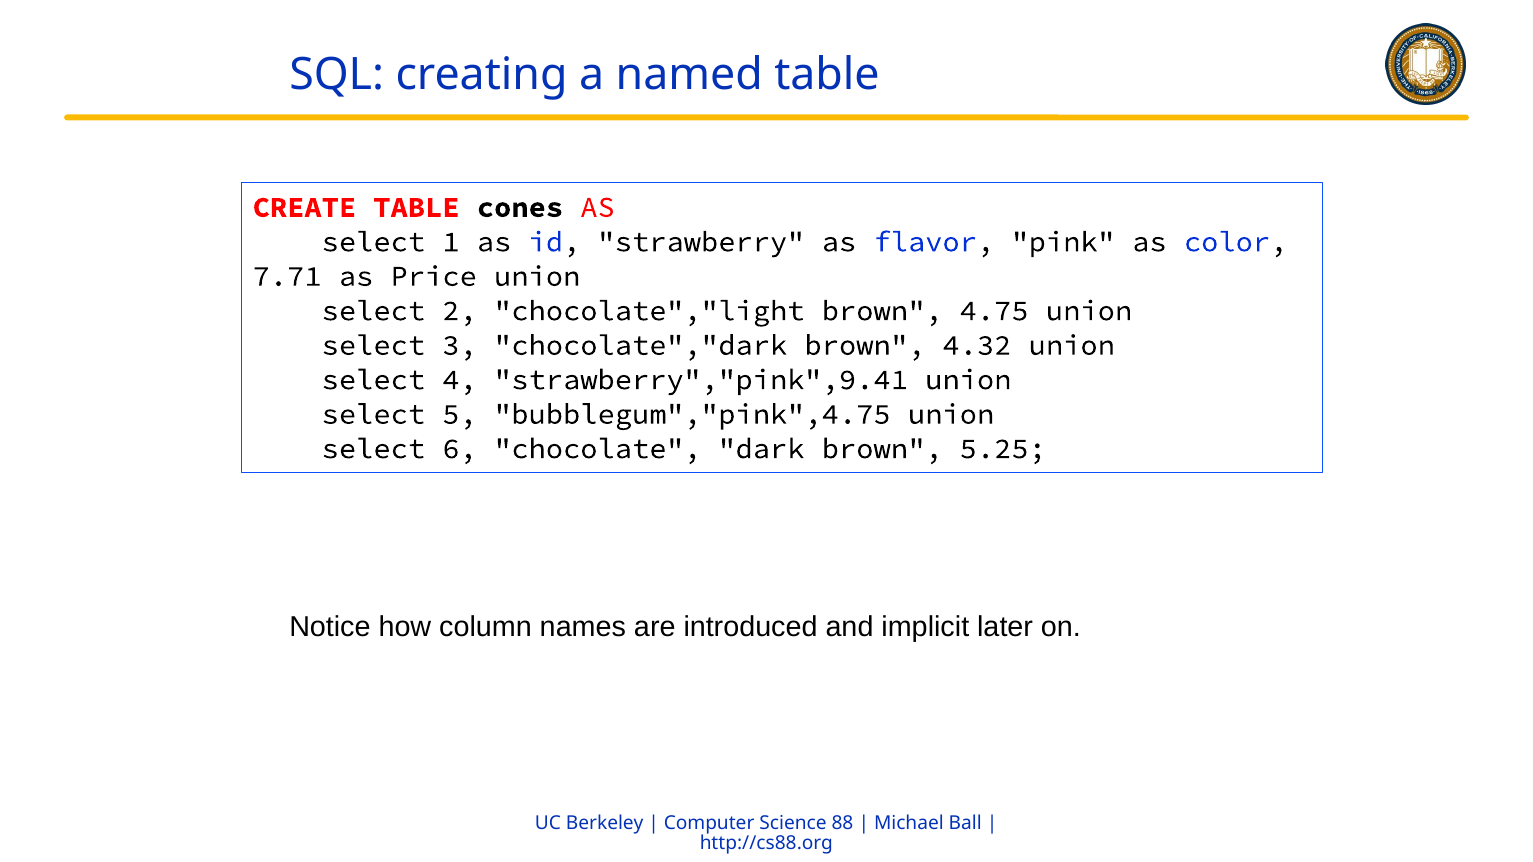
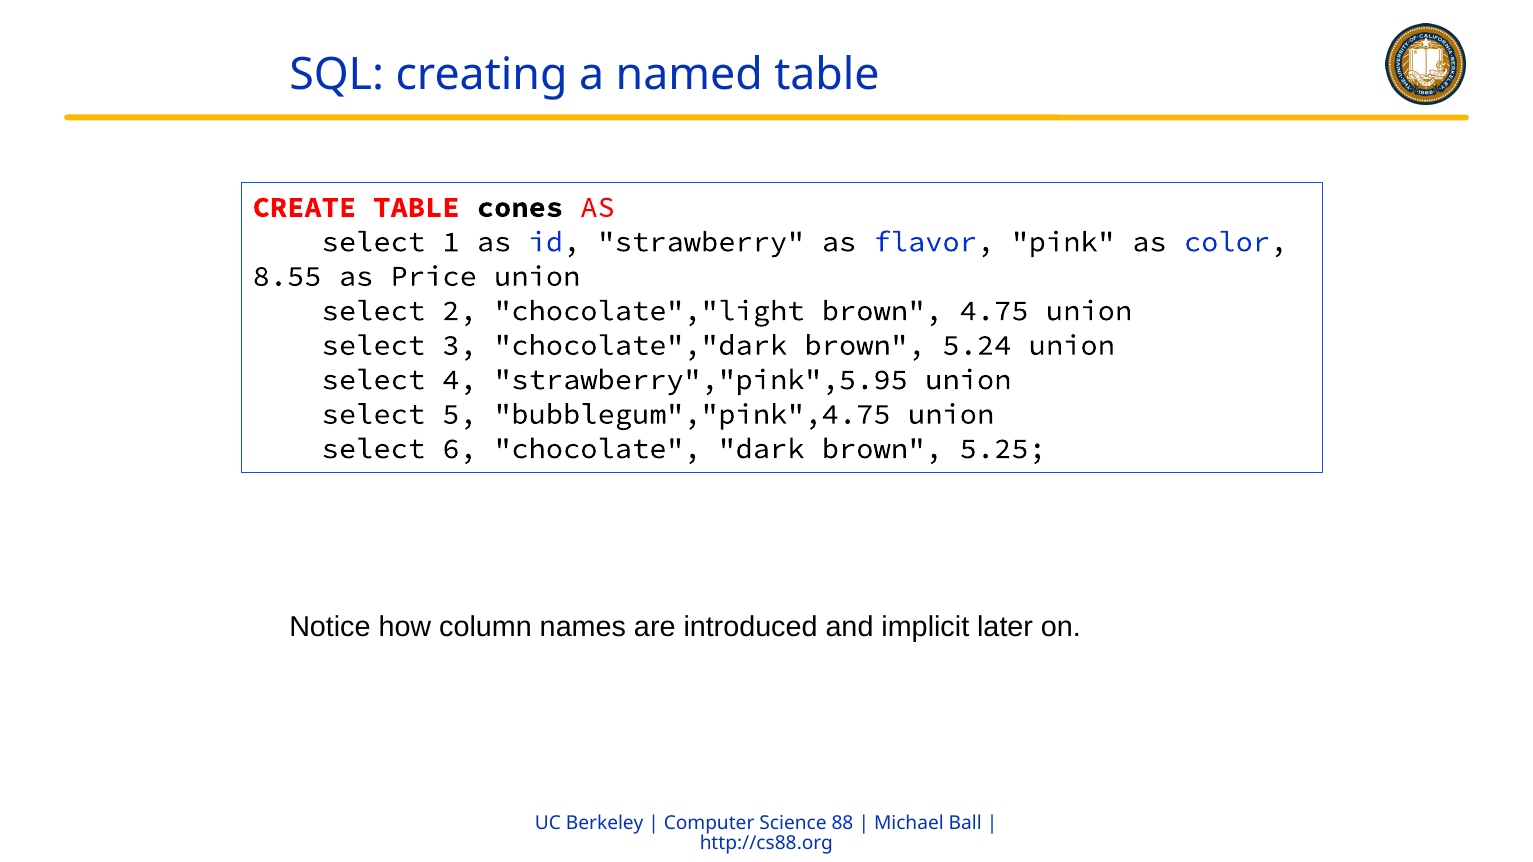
7.71: 7.71 -> 8.55
4.32: 4.32 -> 5.24
strawberry","pink",9.41: strawberry","pink",9.41 -> strawberry","pink",5.95
